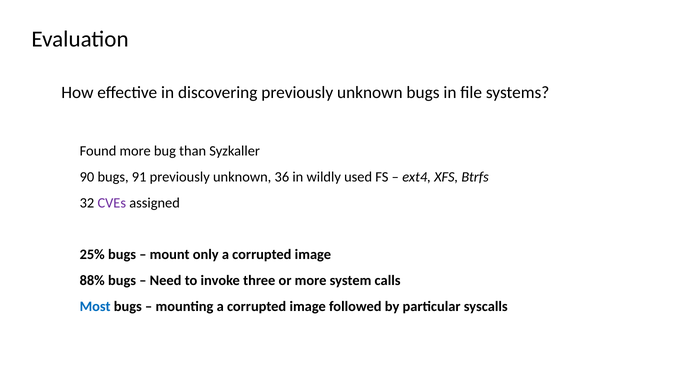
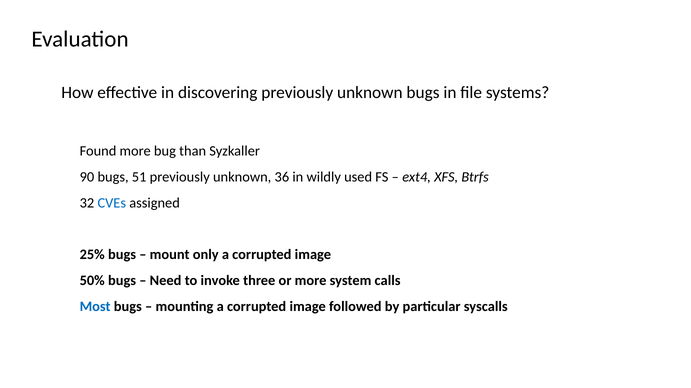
91: 91 -> 51
CVEs colour: purple -> blue
88%: 88% -> 50%
